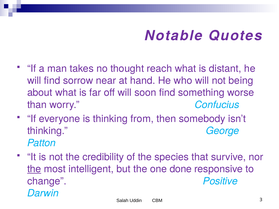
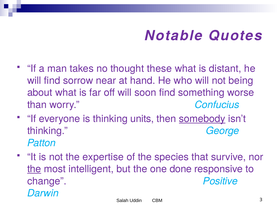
reach: reach -> these
from: from -> units
somebody underline: none -> present
credibility: credibility -> expertise
